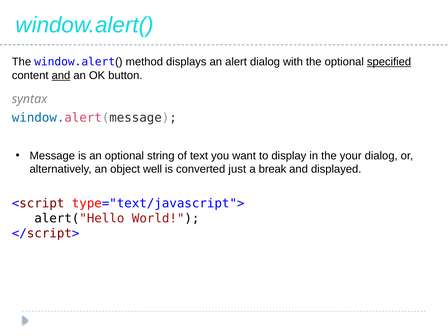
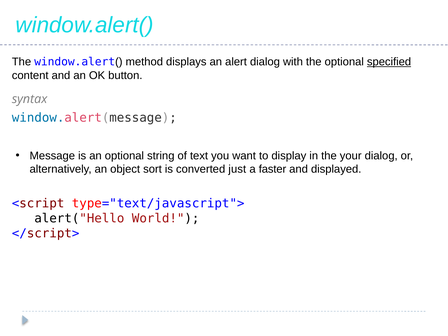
and at (61, 75) underline: present -> none
well: well -> sort
break: break -> faster
